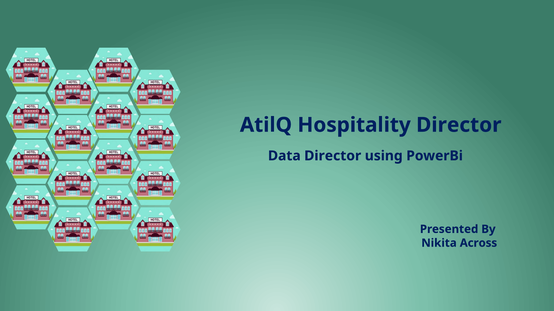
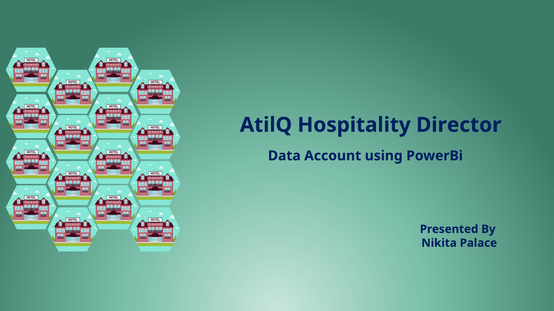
Data Director: Director -> Account
Across: Across -> Palace
